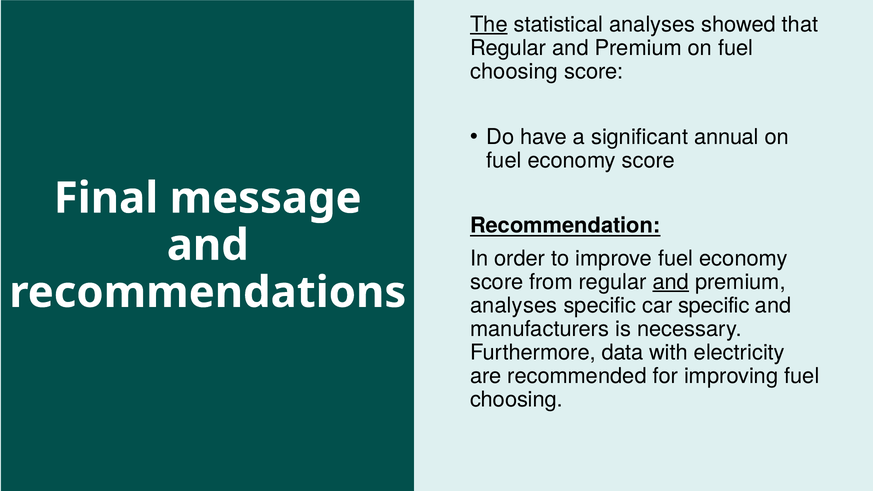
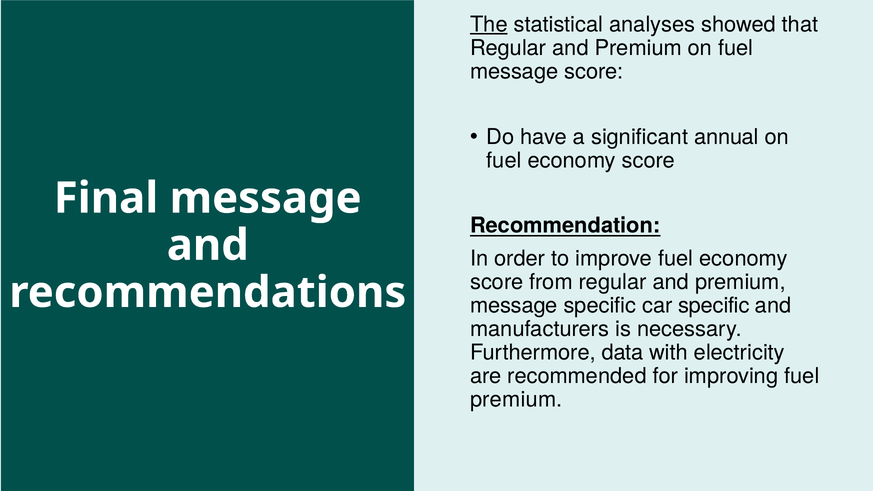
choosing at (514, 72): choosing -> message
and at (671, 282) underline: present -> none
analyses at (514, 305): analyses -> message
choosing at (516, 400): choosing -> premium
